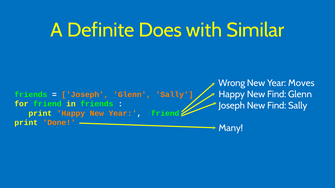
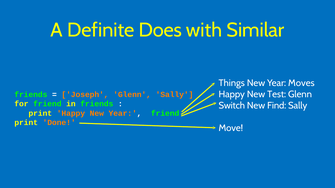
Wrong: Wrong -> Things
Happy New Find: Find -> Test
Joseph at (232, 106): Joseph -> Switch
Many: Many -> Move
